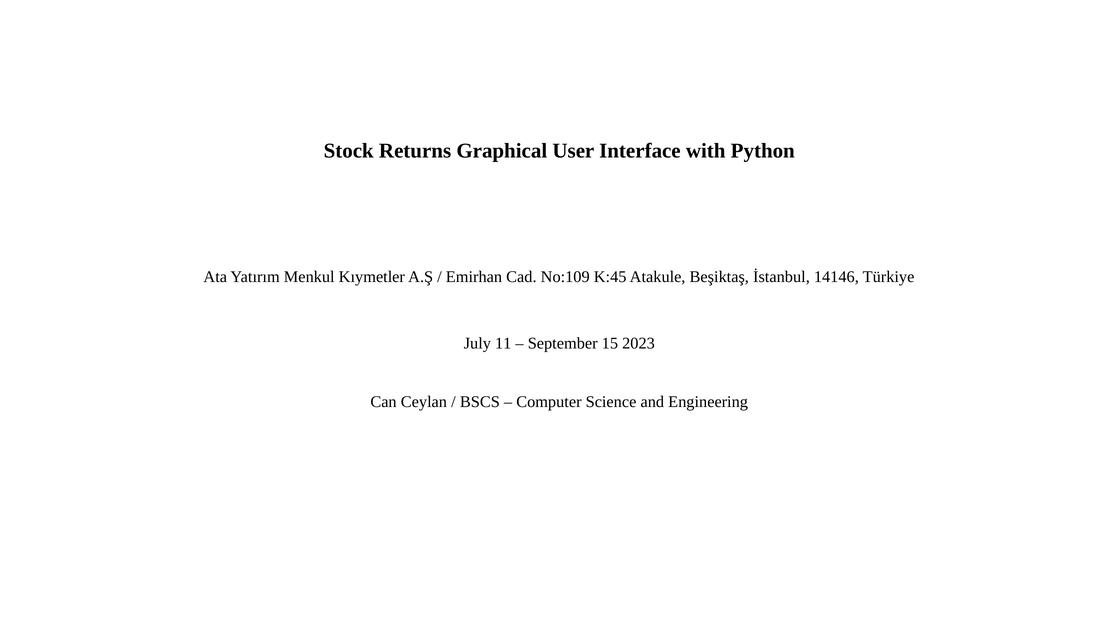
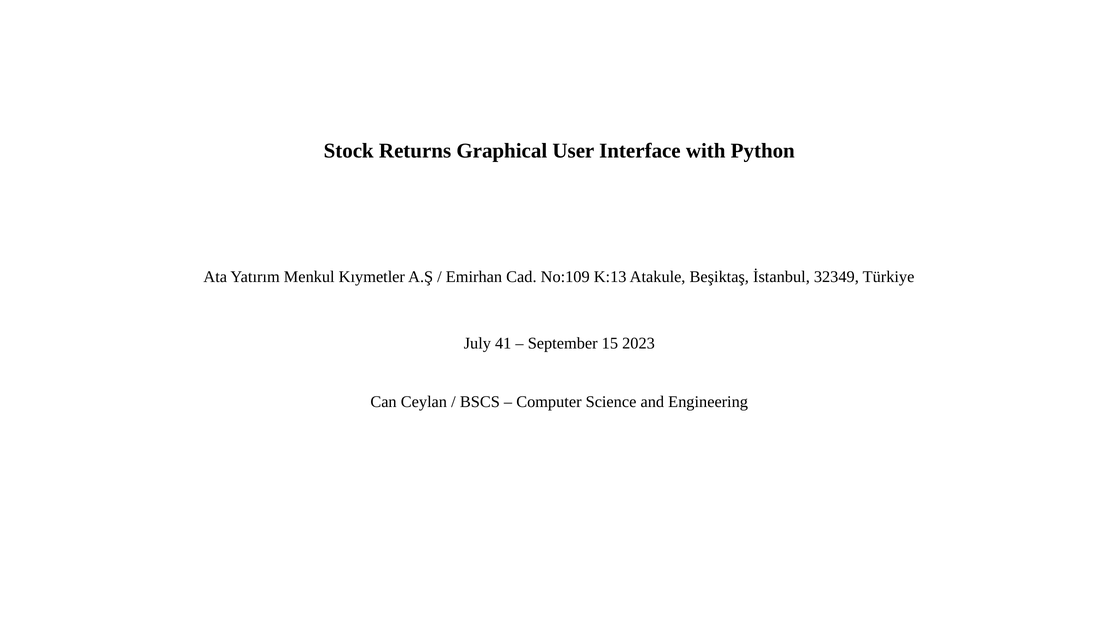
K:45: K:45 -> K:13
14146: 14146 -> 32349
11: 11 -> 41
